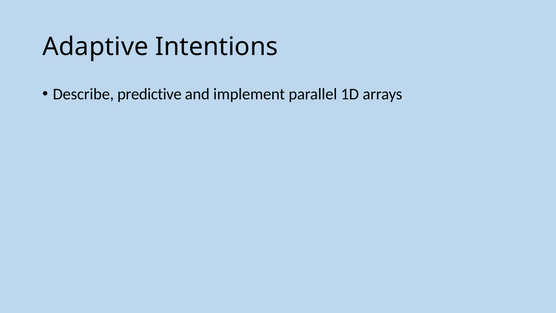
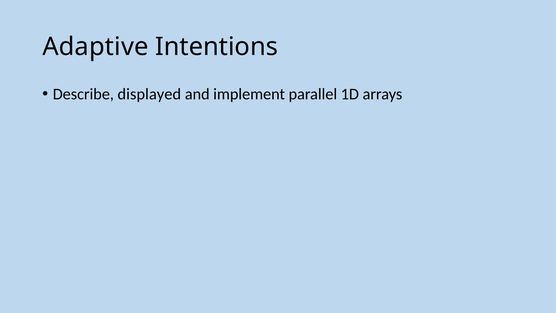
predictive: predictive -> displayed
